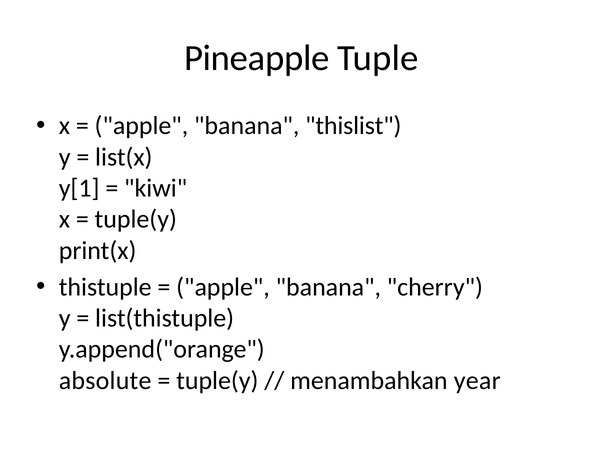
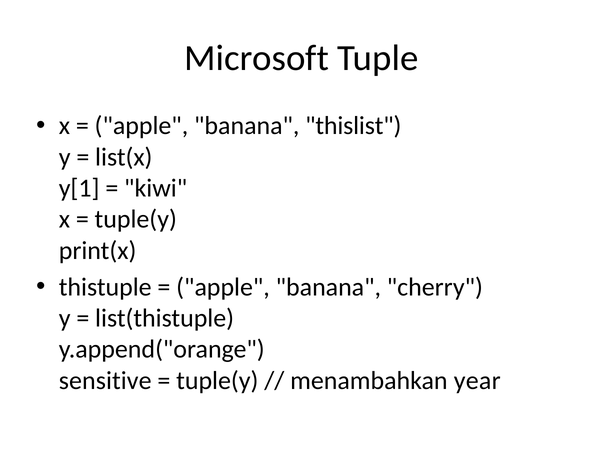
Pineapple: Pineapple -> Microsoft
absolute: absolute -> sensitive
